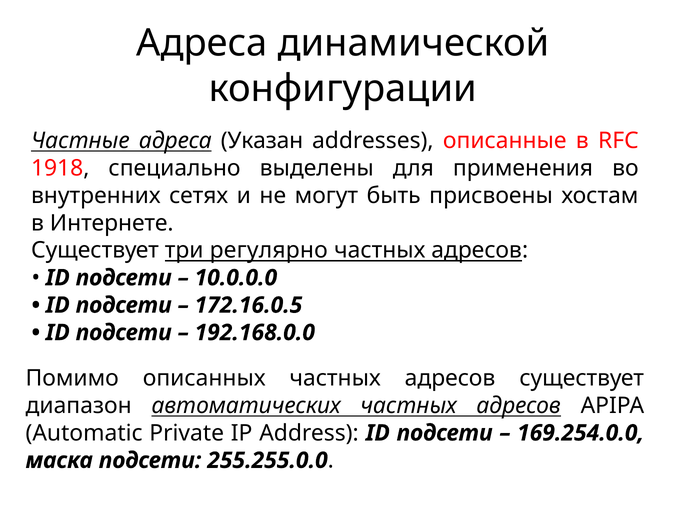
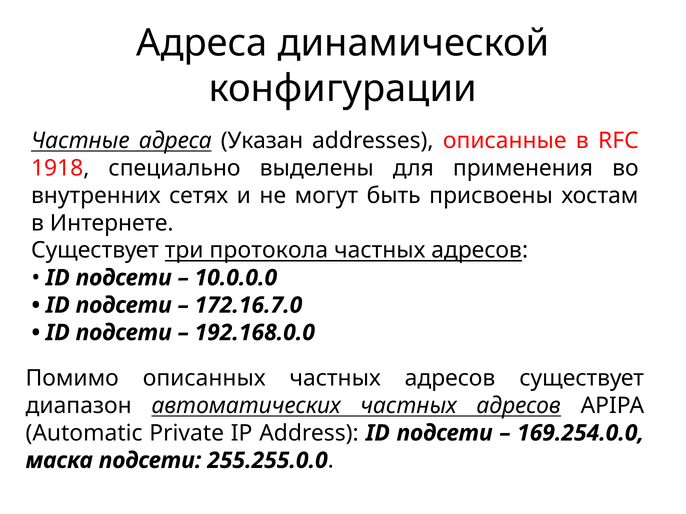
регулярно: регулярно -> протокола
172.16.0.5: 172.16.0.5 -> 172.16.7.0
